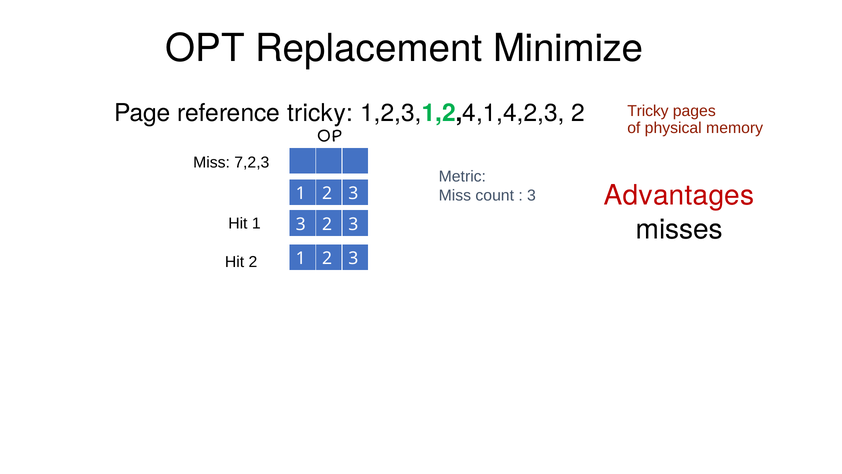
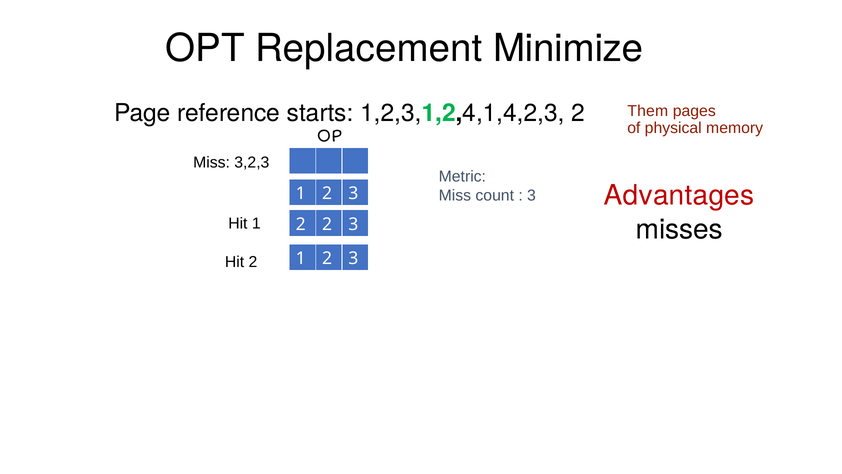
reference tricky: tricky -> starts
Tricky at (648, 111): Tricky -> Them
7,2,3: 7,2,3 -> 3,2,3
Hit 1 3: 3 -> 2
